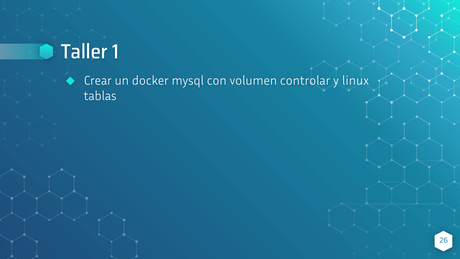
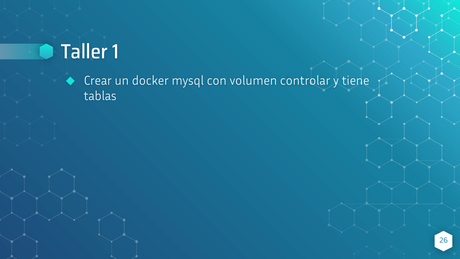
linux: linux -> tiene
